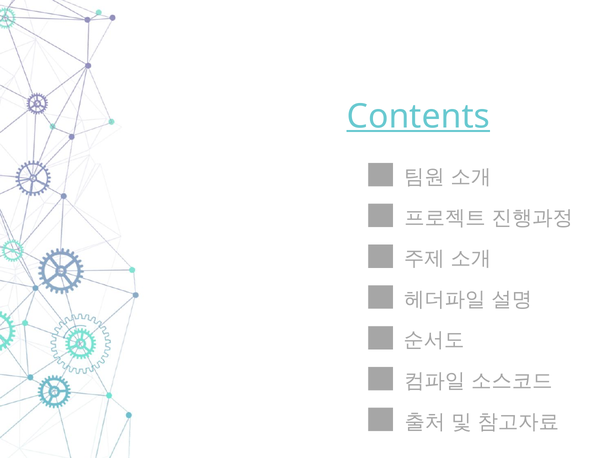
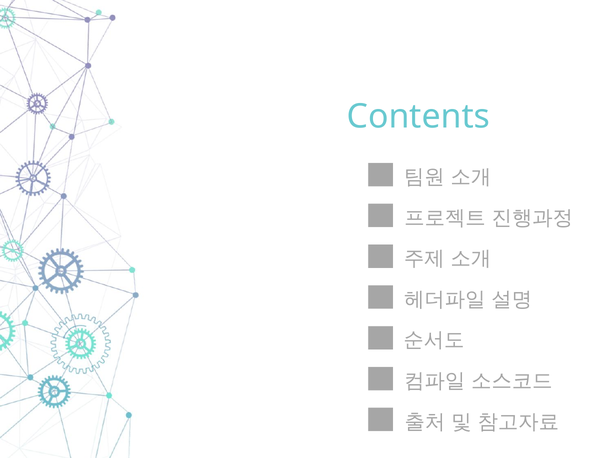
Contents underline: present -> none
